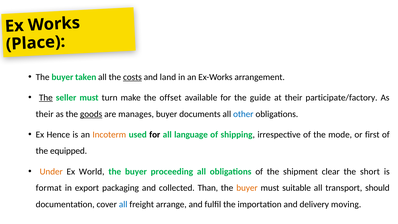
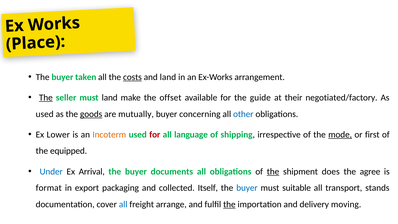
must turn: turn -> land
participate/factory: participate/factory -> negotiated/factory
their at (45, 114): their -> used
manages: manages -> mutually
documents: documents -> concerning
Hence: Hence -> Lower
for at (155, 134) colour: black -> red
mode underline: none -> present
Under colour: orange -> blue
World: World -> Arrival
proceeding: proceeding -> documents
the at (273, 171) underline: none -> present
clear: clear -> does
short: short -> agree
Than: Than -> Itself
buyer at (247, 188) colour: orange -> blue
should: should -> stands
the at (229, 204) underline: none -> present
